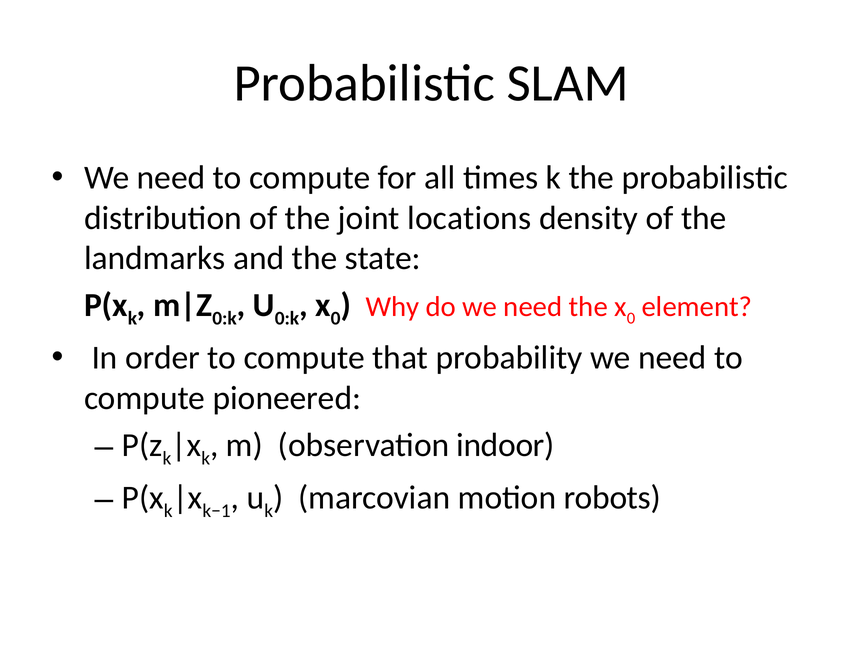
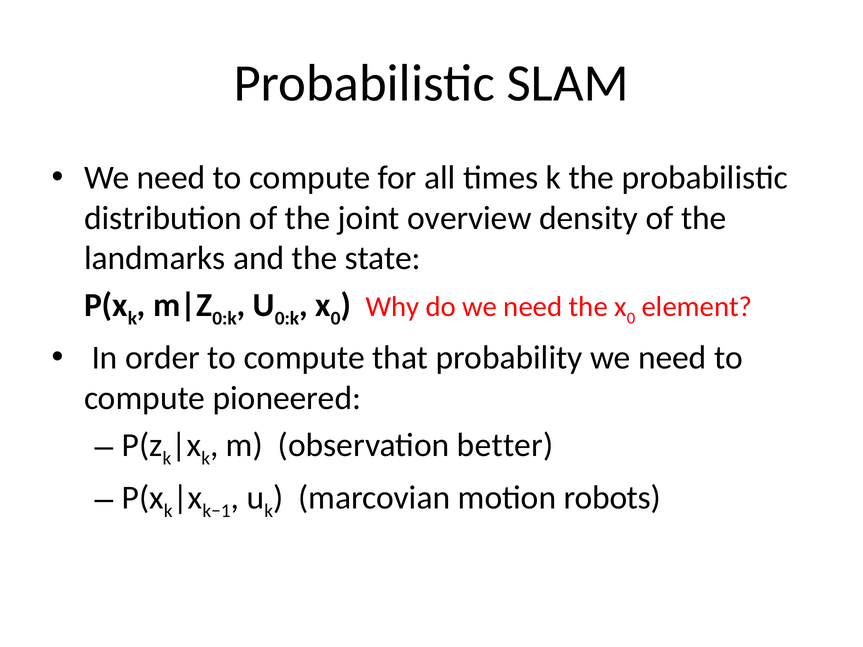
locations: locations -> overview
indoor: indoor -> better
